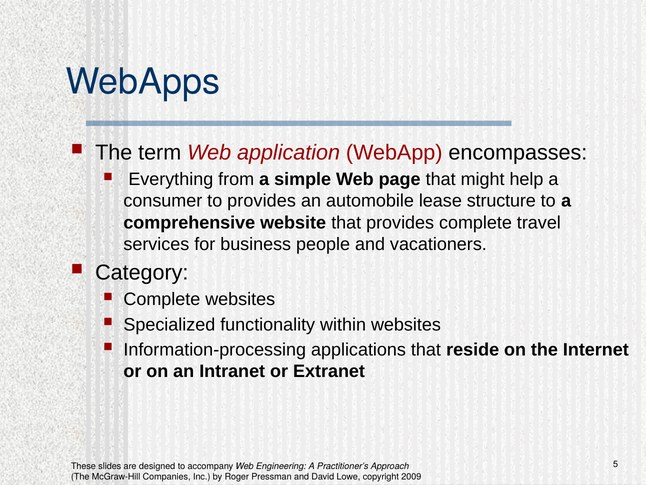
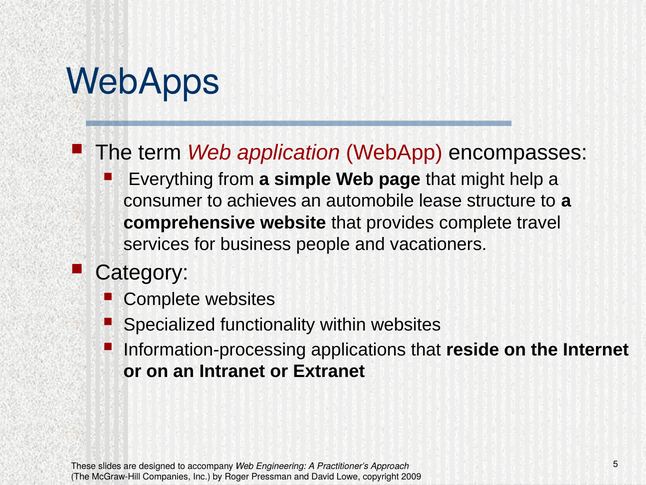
to provides: provides -> achieves
